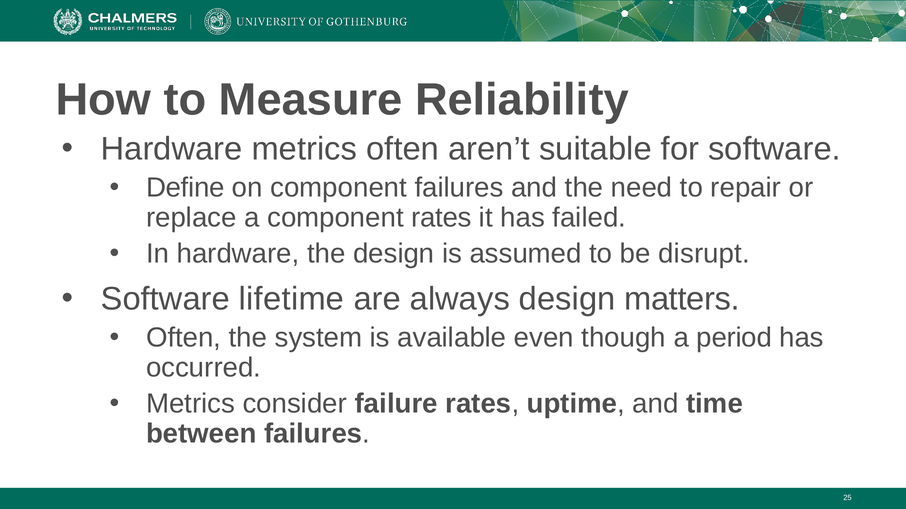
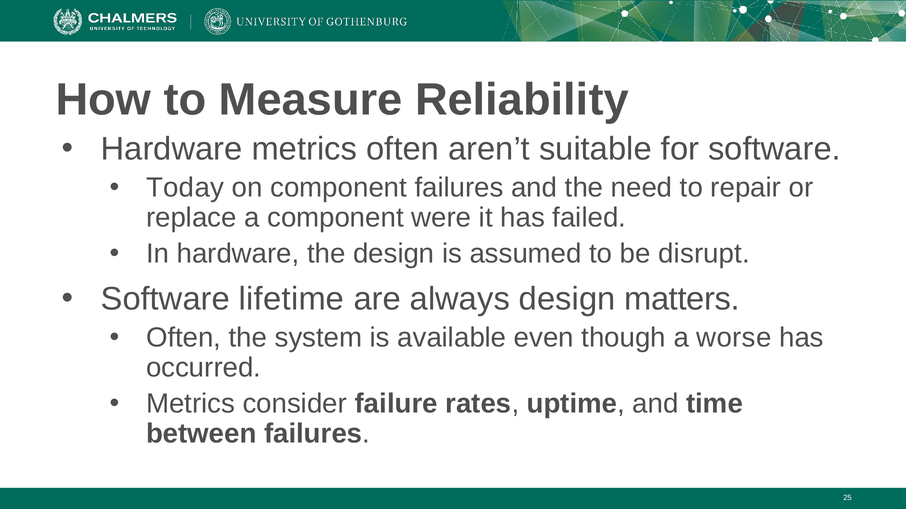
Define: Define -> Today
component rates: rates -> were
period: period -> worse
